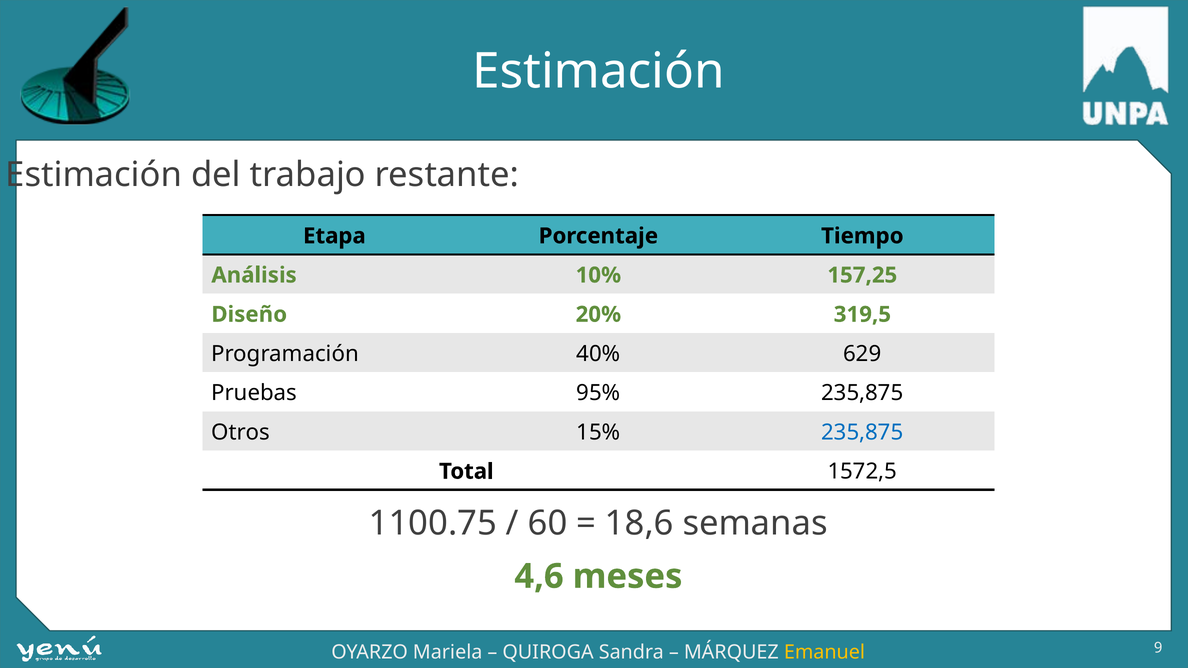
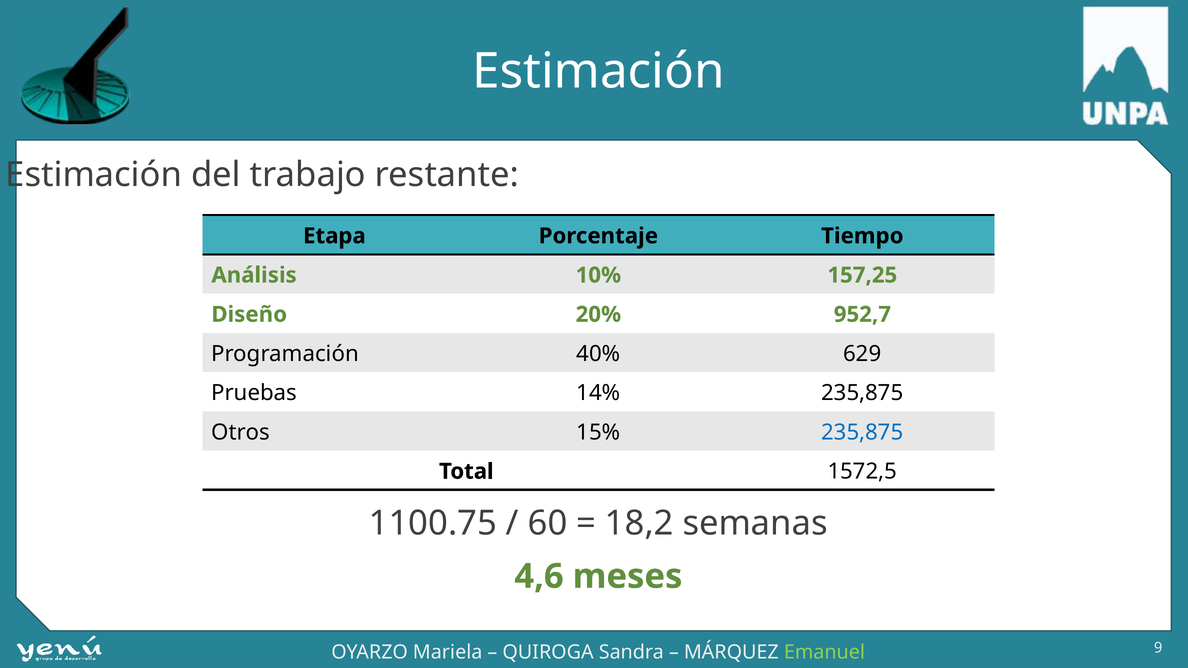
319,5: 319,5 -> 952,7
95%: 95% -> 14%
18,6: 18,6 -> 18,2
Emanuel colour: yellow -> light green
